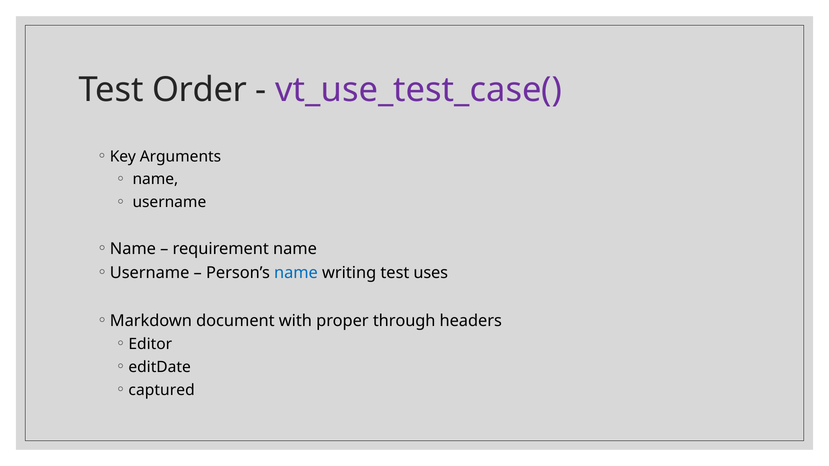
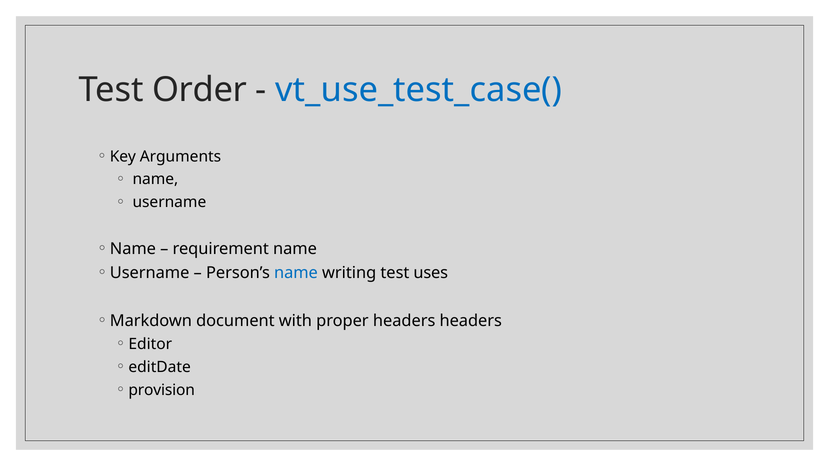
vt_use_test_case( colour: purple -> blue
proper through: through -> headers
captured: captured -> provision
